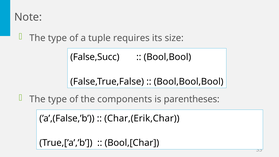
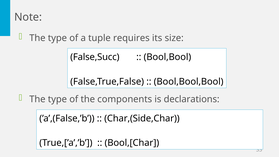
parentheses: parentheses -> declarations
Char,(Erik,Char: Char,(Erik,Char -> Char,(Side,Char
